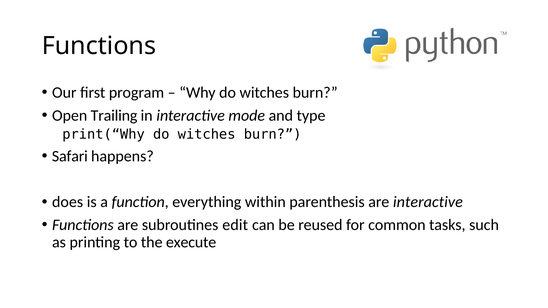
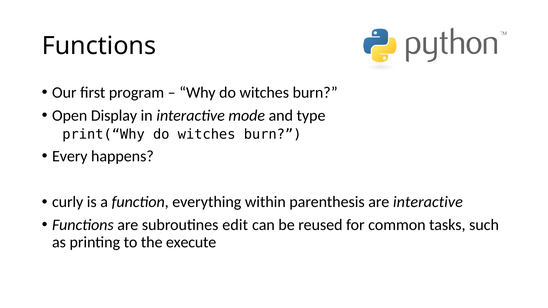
Trailing: Trailing -> Display
Safari: Safari -> Every
does: does -> curly
